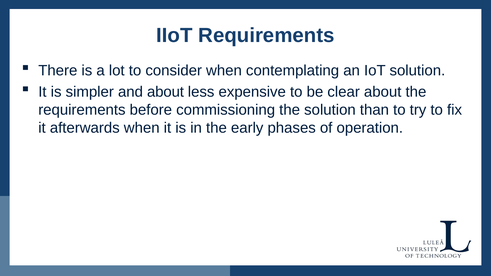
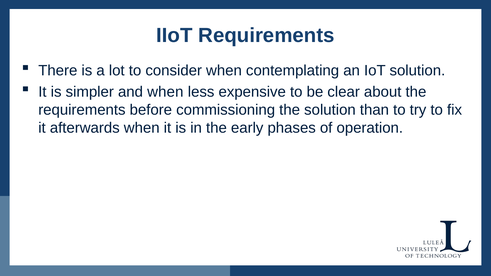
and about: about -> when
